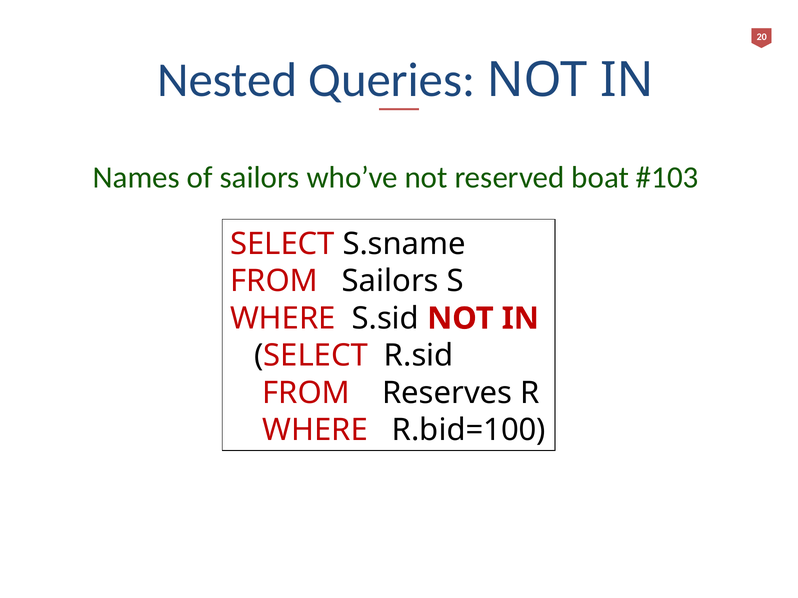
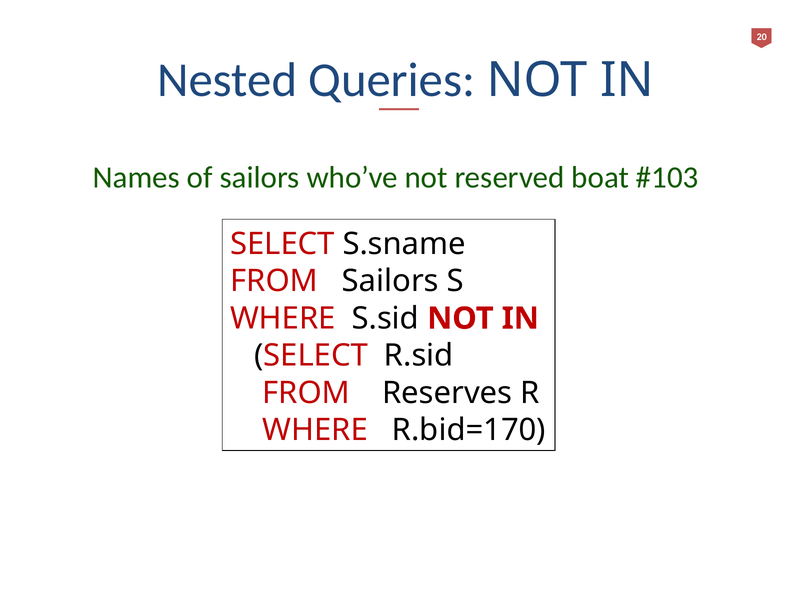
R.bid=100: R.bid=100 -> R.bid=170
